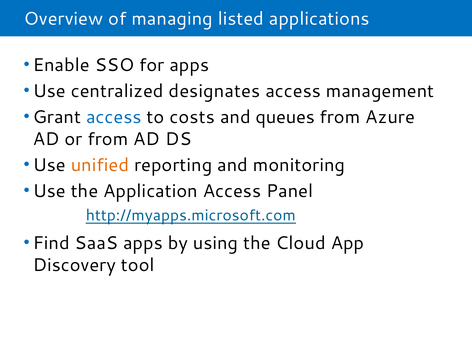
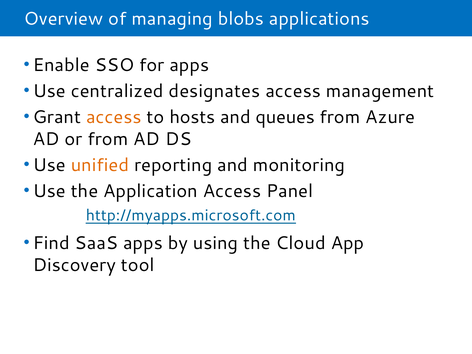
listed: listed -> blobs
access at (114, 117) colour: blue -> orange
costs: costs -> hosts
